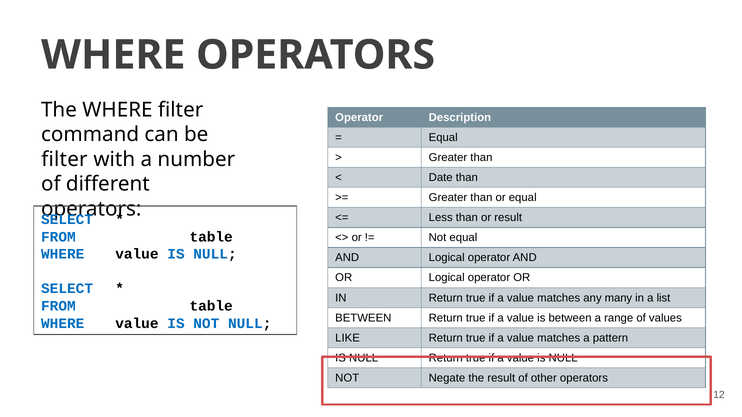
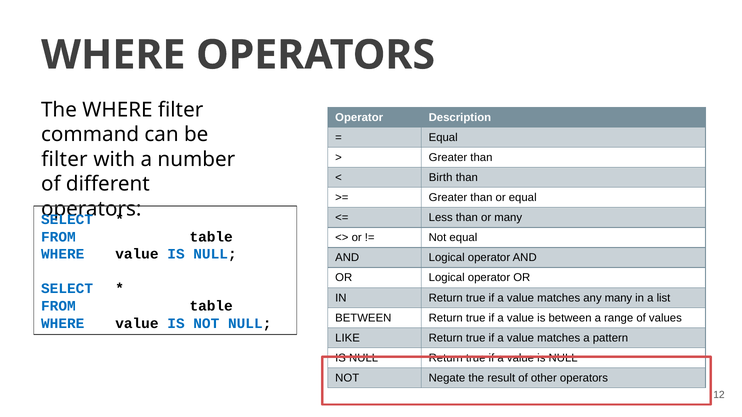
Date: Date -> Birth
or result: result -> many
